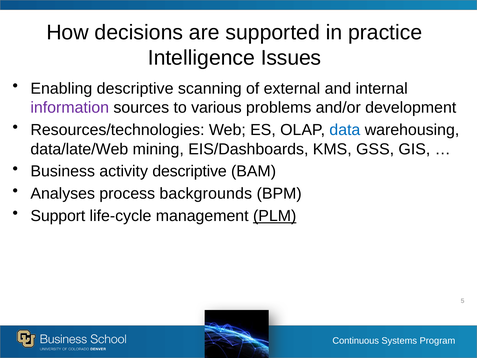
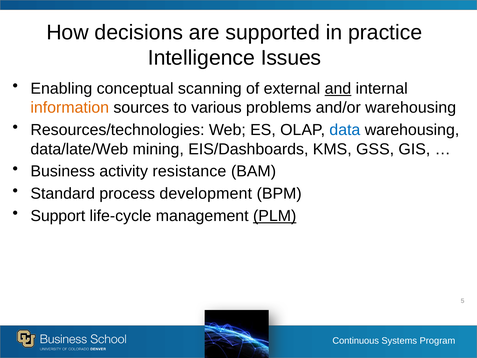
Enabling descriptive: descriptive -> conceptual
and underline: none -> present
information colour: purple -> orange
and/or development: development -> warehousing
activity descriptive: descriptive -> resistance
Analyses: Analyses -> Standard
backgrounds: backgrounds -> development
